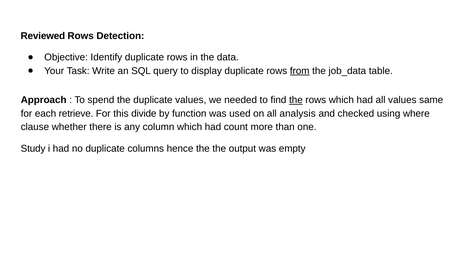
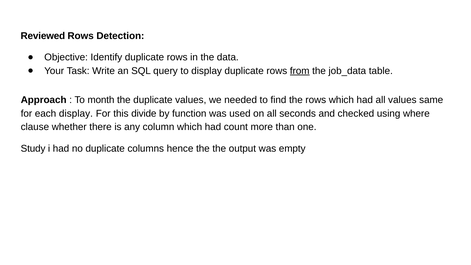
spend: spend -> month
the at (296, 100) underline: present -> none
each retrieve: retrieve -> display
analysis: analysis -> seconds
